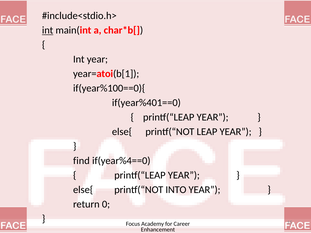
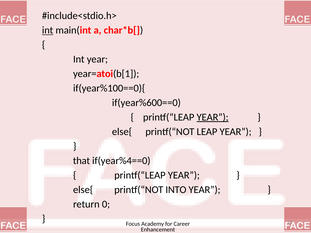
if(year%401==0: if(year%401==0 -> if(year%600==0
YEAR at (213, 117) underline: none -> present
find: find -> that
